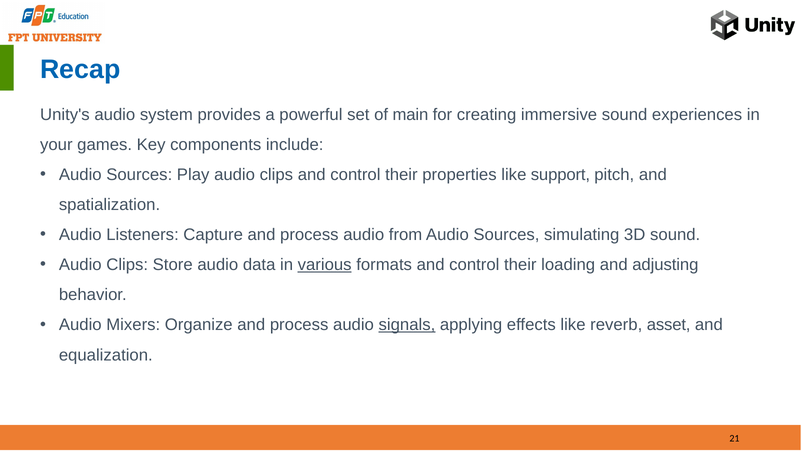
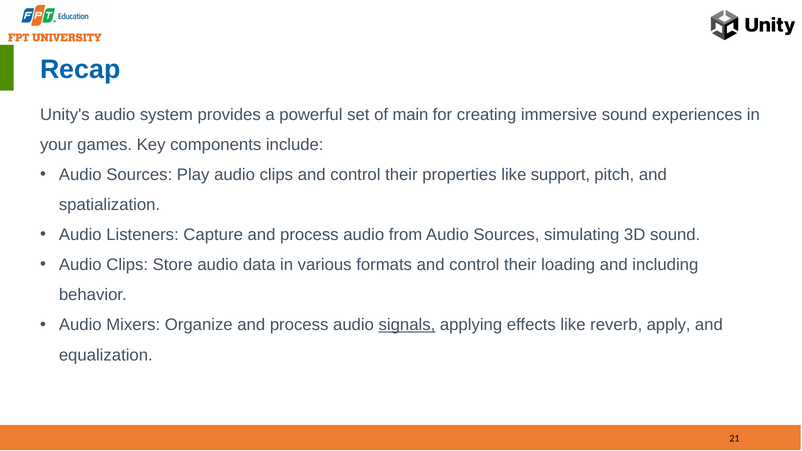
various underline: present -> none
adjusting: adjusting -> including
asset: asset -> apply
